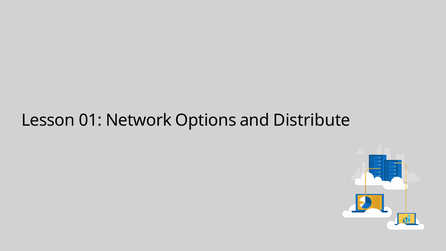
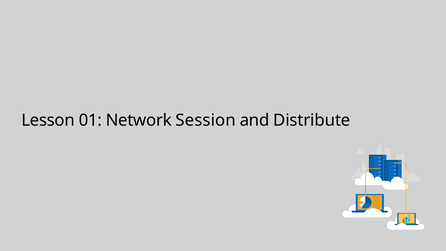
Options: Options -> Session
